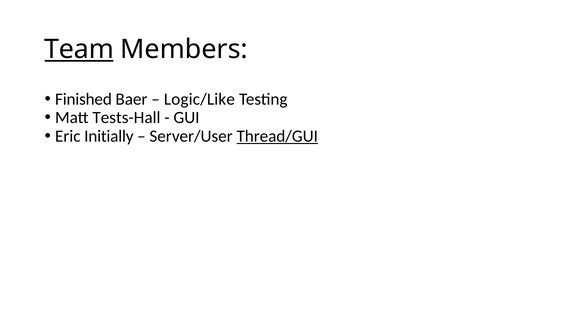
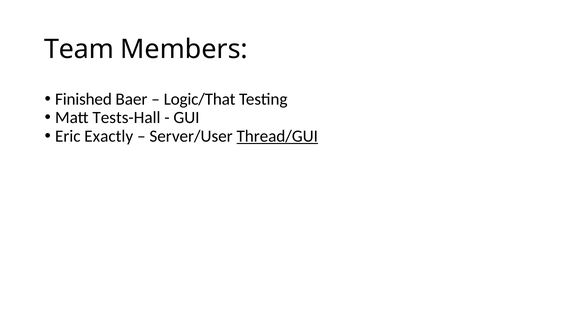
Team underline: present -> none
Logic/Like: Logic/Like -> Logic/That
Initially: Initially -> Exactly
